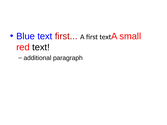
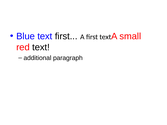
first at (66, 36) colour: red -> black
